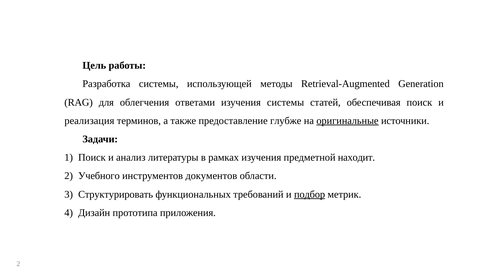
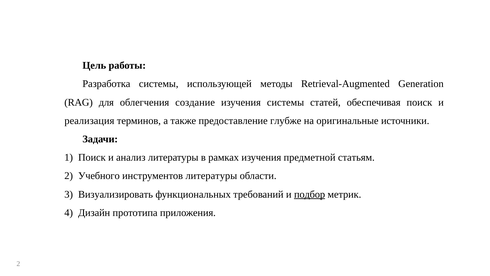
ответами: ответами -> создание
оригинальные underline: present -> none
находит: находит -> статьям
инструментов документов: документов -> литературы
Структурировать: Структурировать -> Визуализировать
